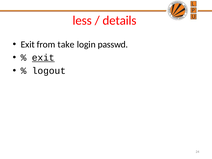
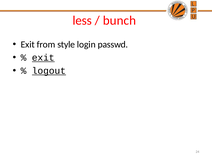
details: details -> bunch
take: take -> style
logout underline: none -> present
